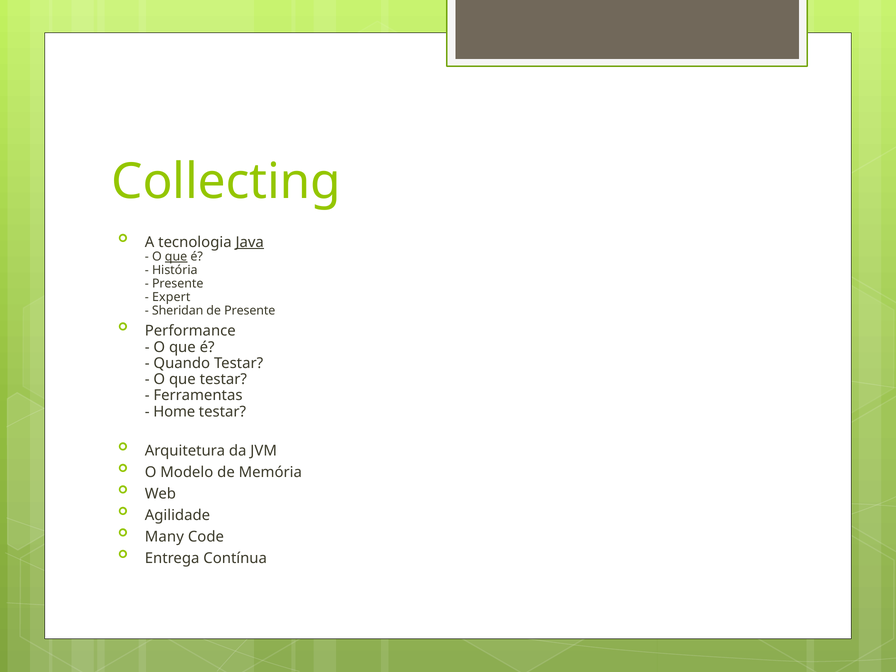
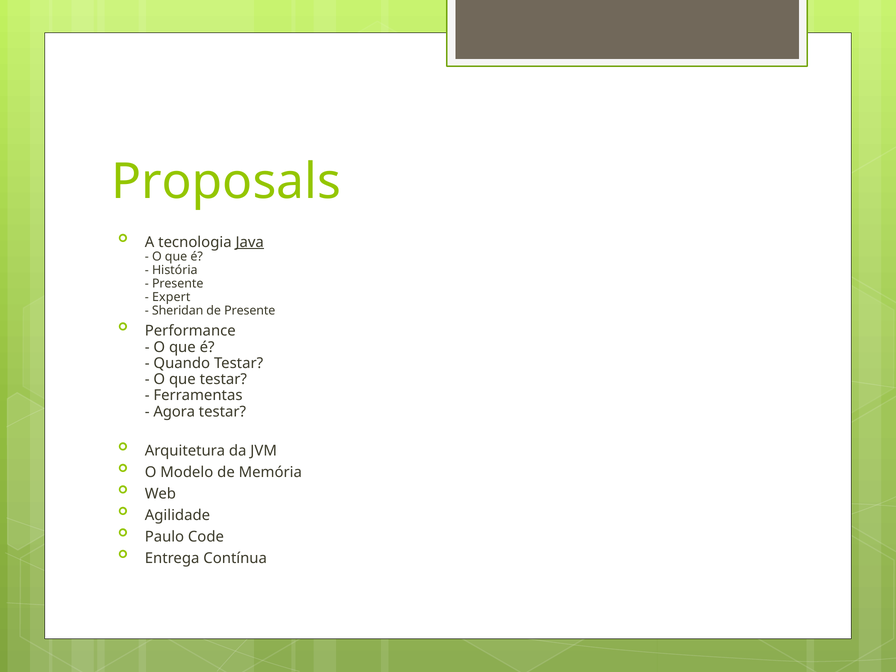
Collecting: Collecting -> Proposals
que at (176, 257) underline: present -> none
Home: Home -> Agora
Many: Many -> Paulo
